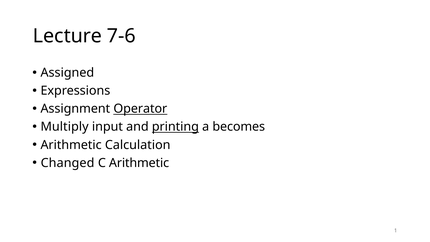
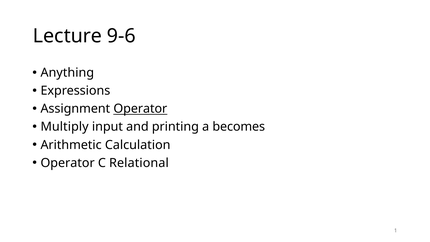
7-6: 7-6 -> 9-6
Assigned: Assigned -> Anything
printing underline: present -> none
Changed at (68, 163): Changed -> Operator
C Arithmetic: Arithmetic -> Relational
